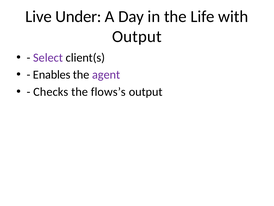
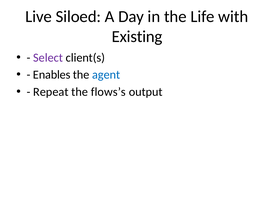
Under: Under -> Siloed
Output at (137, 37): Output -> Existing
agent colour: purple -> blue
Checks: Checks -> Repeat
